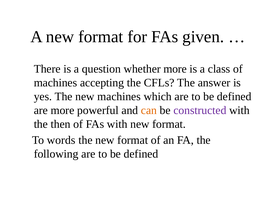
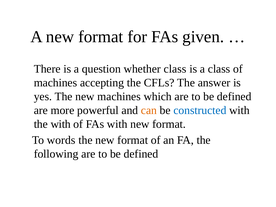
whether more: more -> class
constructed colour: purple -> blue
the then: then -> with
